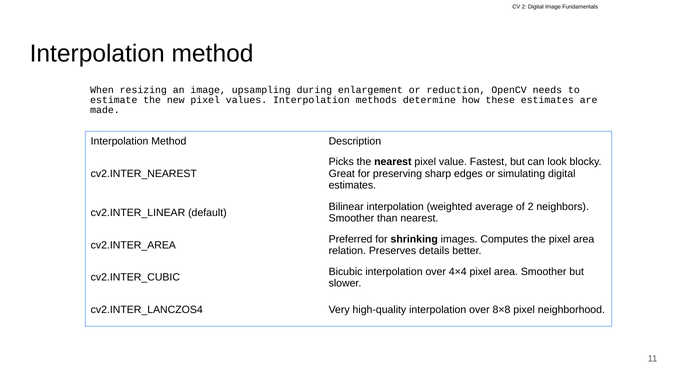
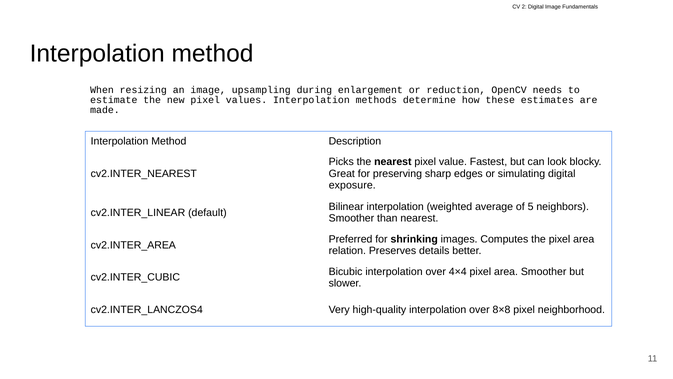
estimates at (352, 185): estimates -> exposure
of 2: 2 -> 5
